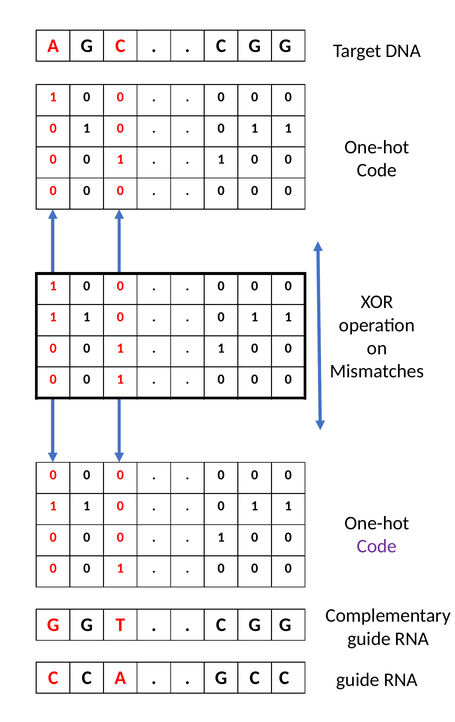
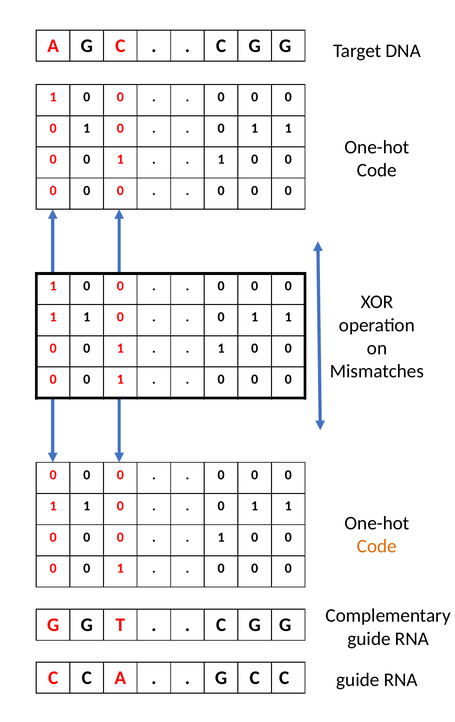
Code at (377, 546) colour: purple -> orange
